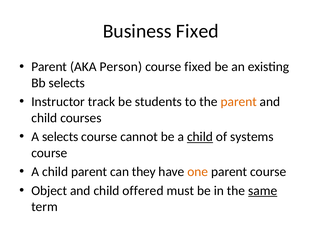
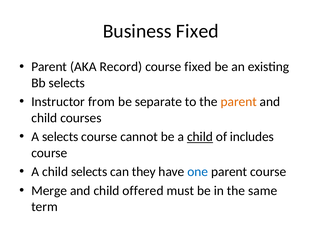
Person: Person -> Record
track: track -> from
students: students -> separate
systems: systems -> includes
child parent: parent -> selects
one colour: orange -> blue
Object: Object -> Merge
same underline: present -> none
